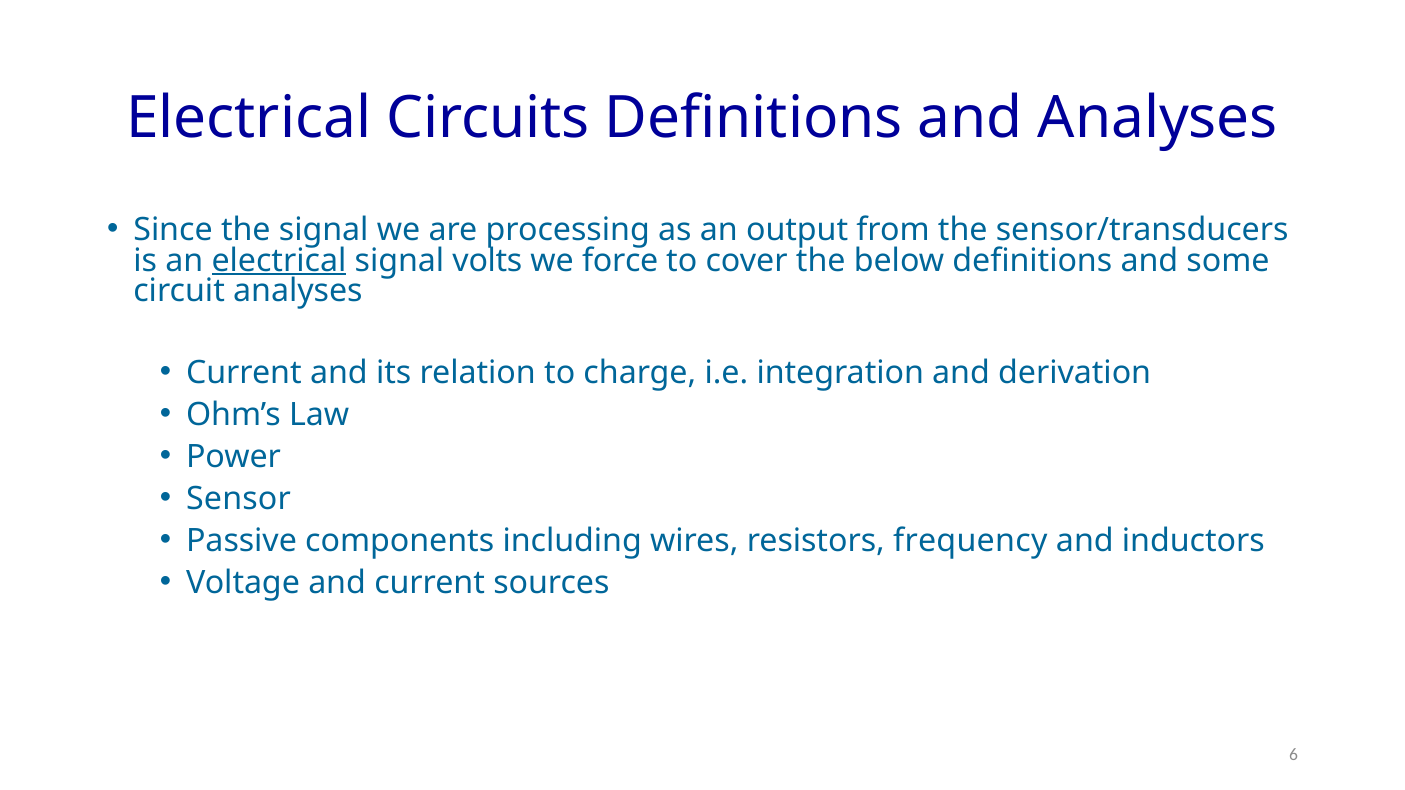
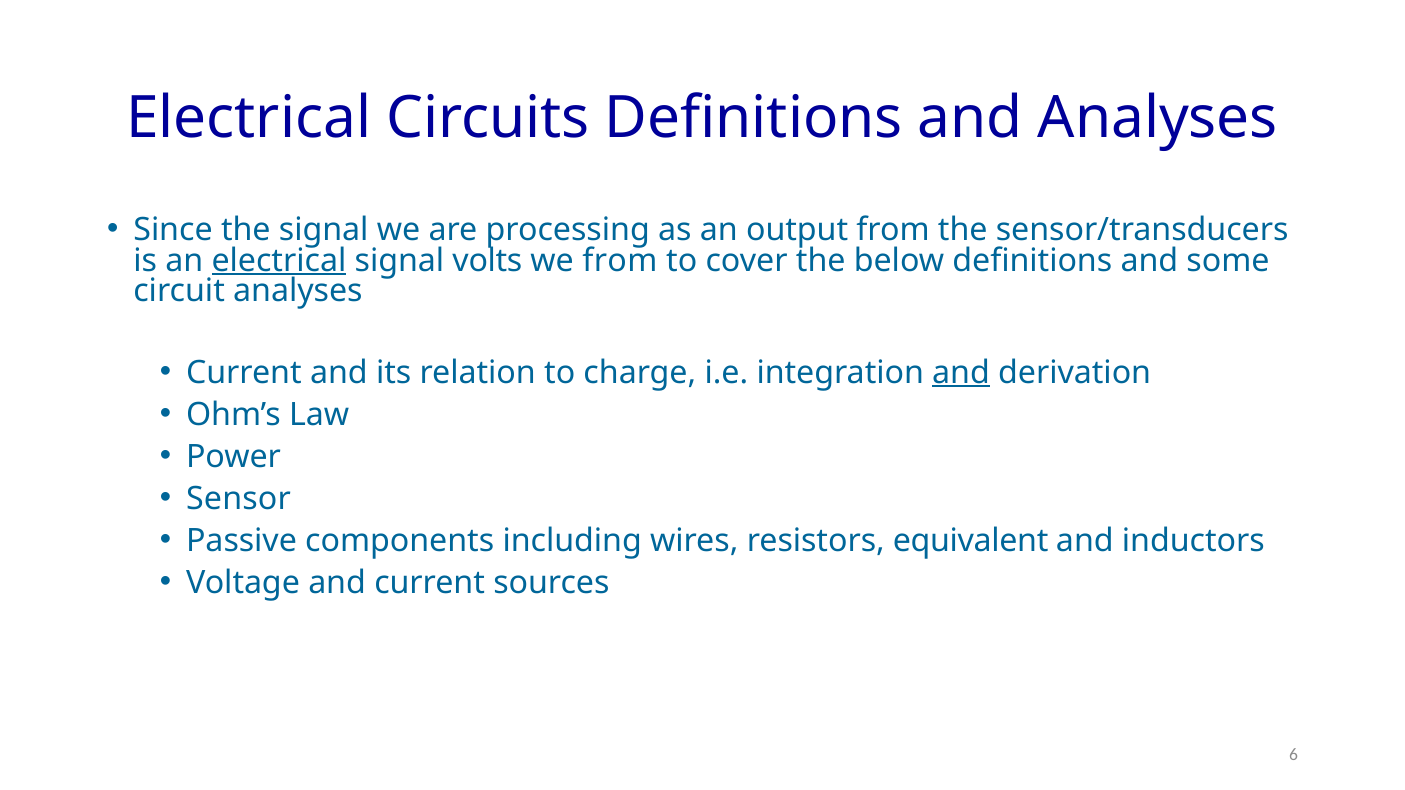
we force: force -> from
and at (961, 373) underline: none -> present
frequency: frequency -> equivalent
